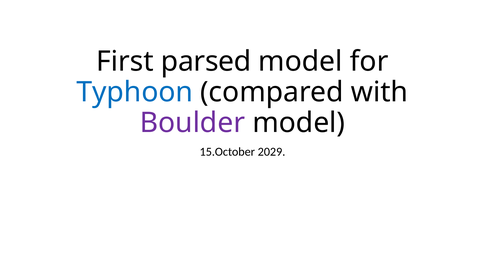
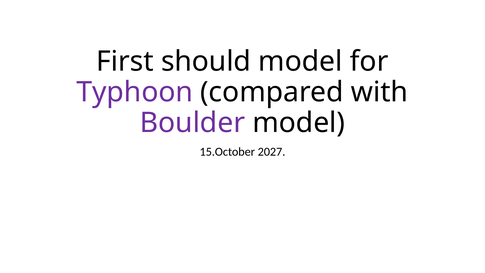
parsed: parsed -> should
Typhoon colour: blue -> purple
2029: 2029 -> 2027
